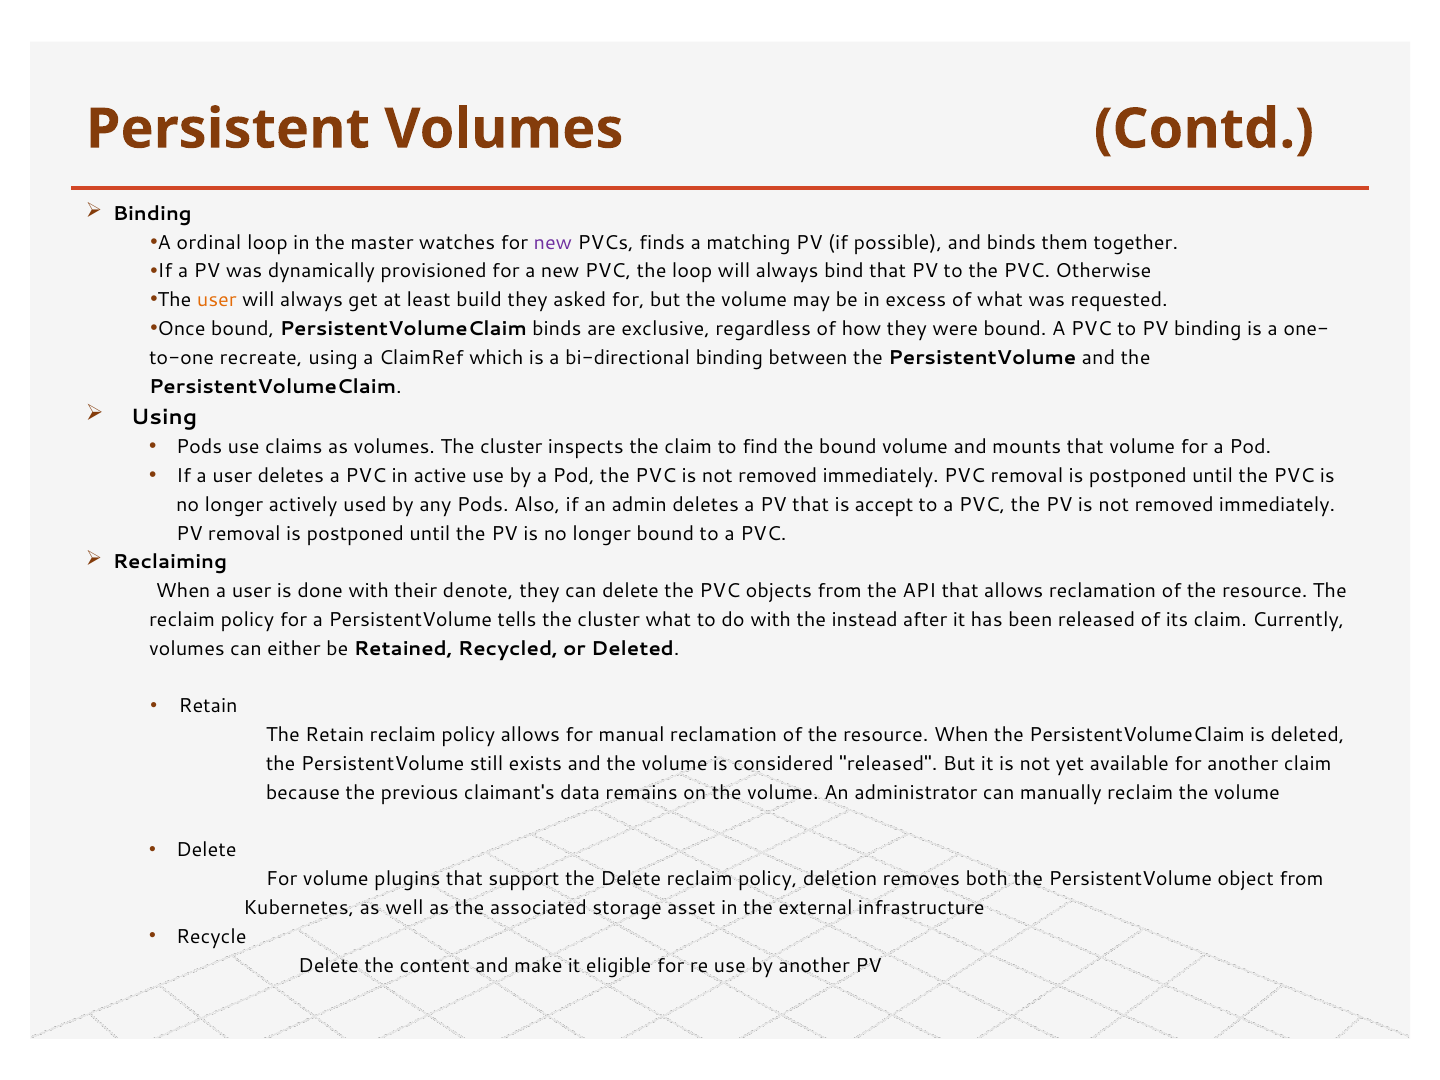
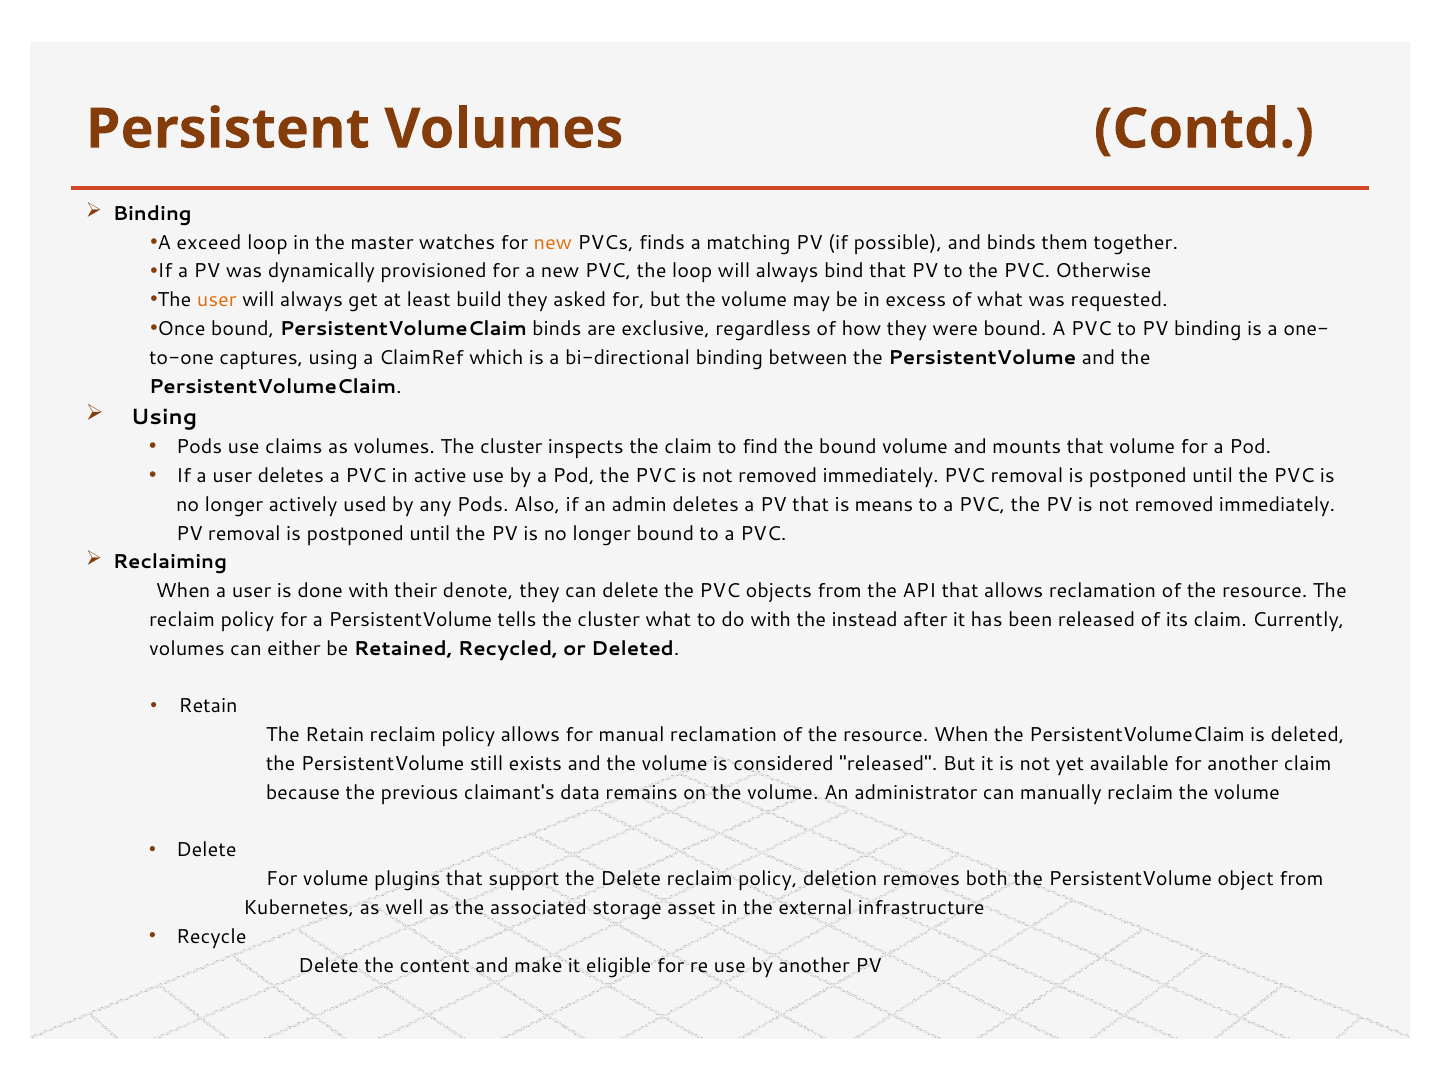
ordinal: ordinal -> exceed
new at (553, 243) colour: purple -> orange
recreate: recreate -> captures
accept: accept -> means
